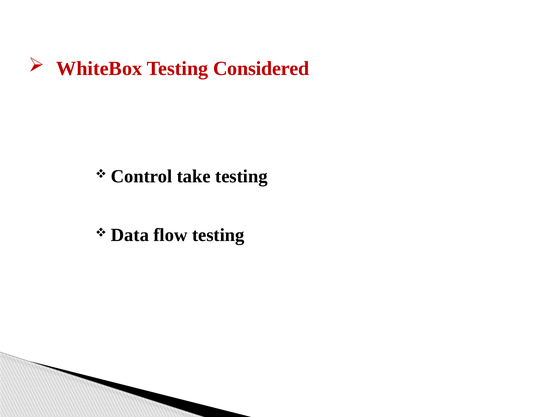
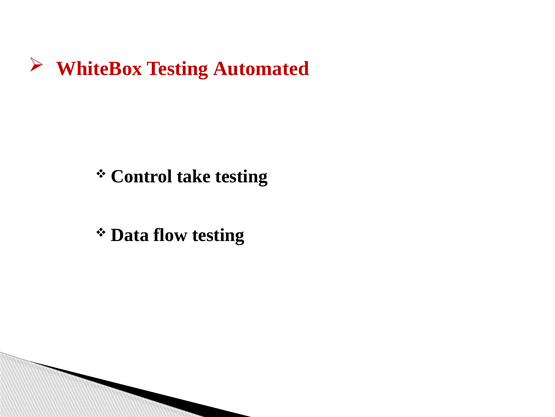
Considered: Considered -> Automated
